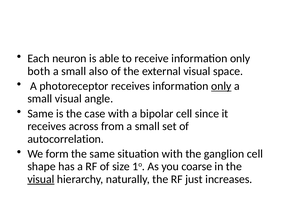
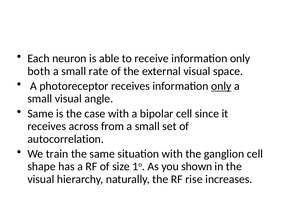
also: also -> rate
form: form -> train
coarse: coarse -> shown
visual at (41, 179) underline: present -> none
just: just -> rise
